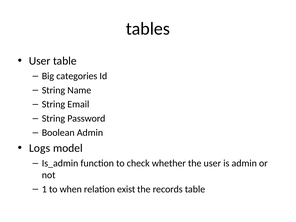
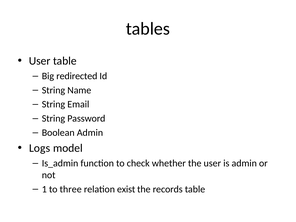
categories: categories -> redirected
when: when -> three
